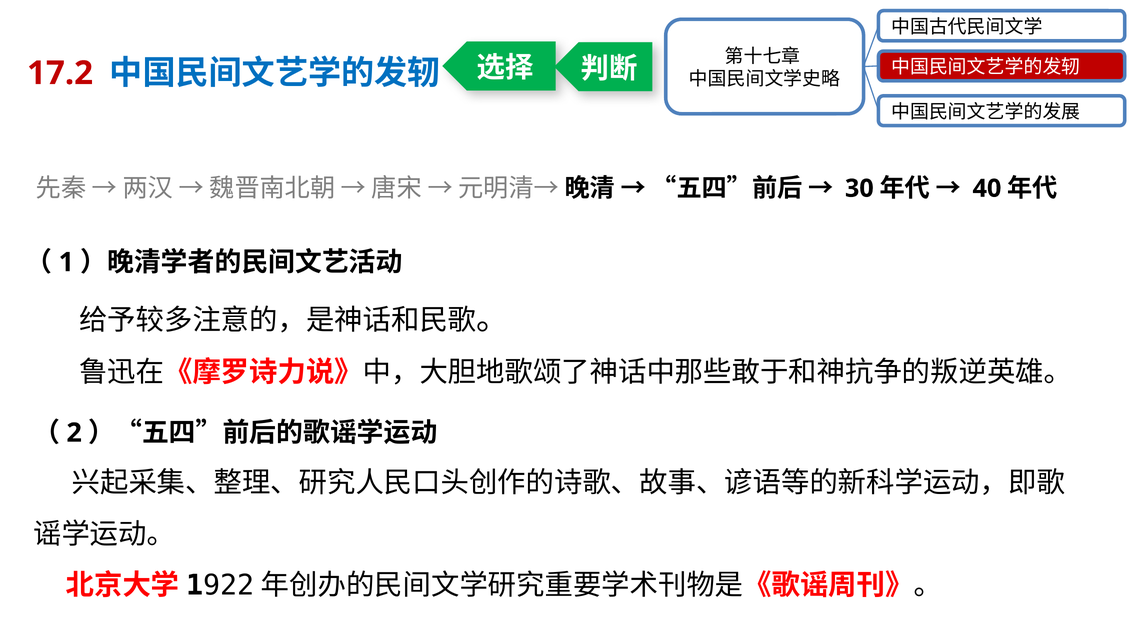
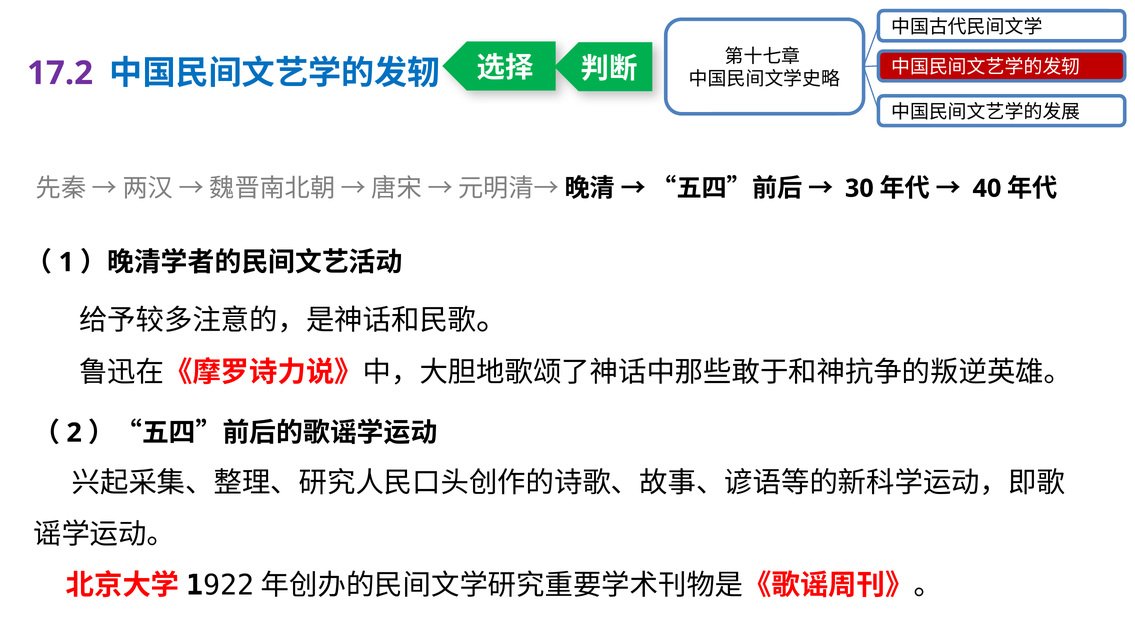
17.2 colour: red -> purple
